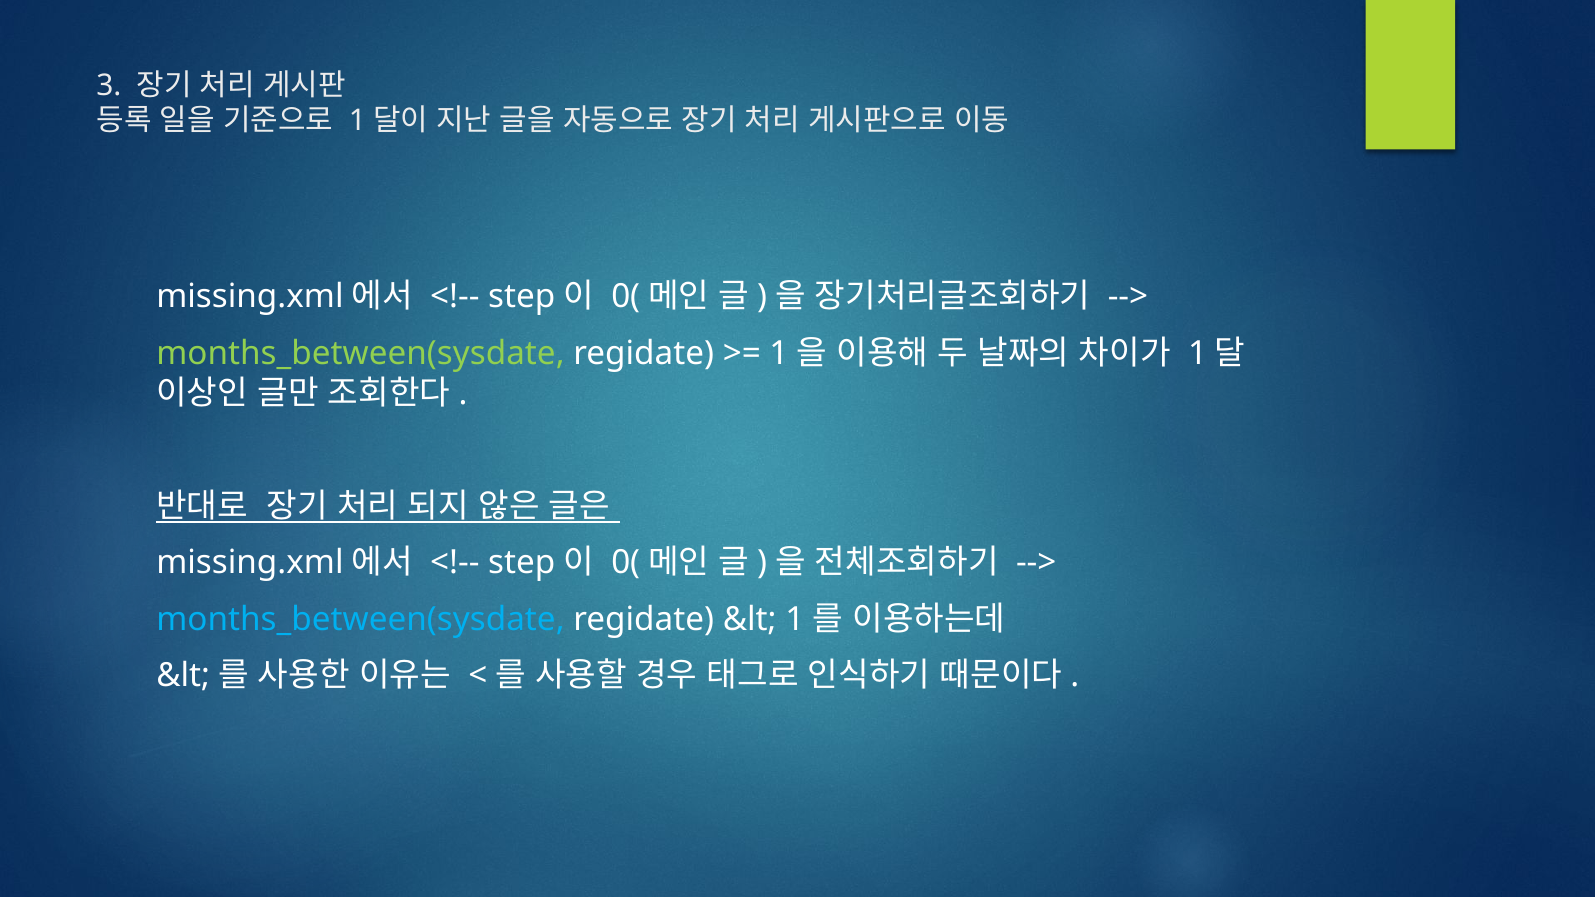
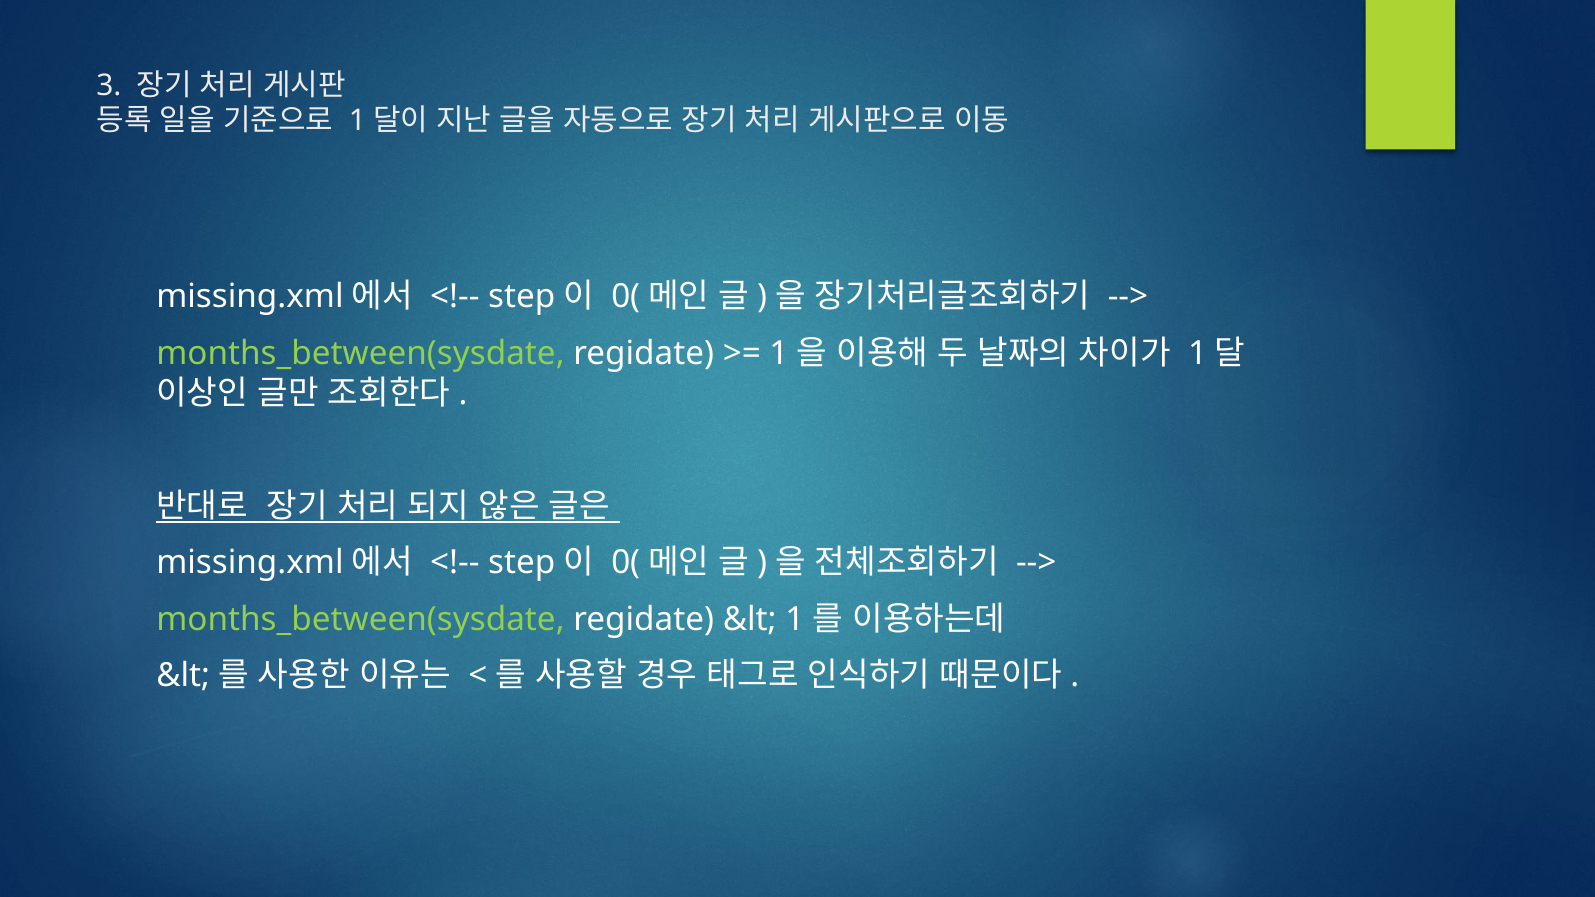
months_between(sysdate at (360, 619) colour: light blue -> light green
